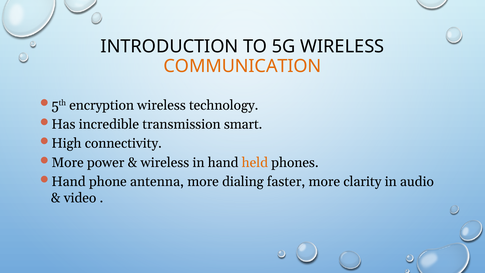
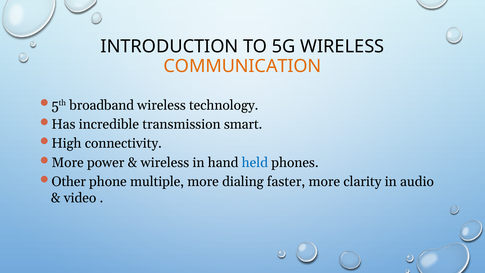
encryption: encryption -> broadband
held colour: orange -> blue
Hand at (69, 182): Hand -> Other
antenna: antenna -> multiple
